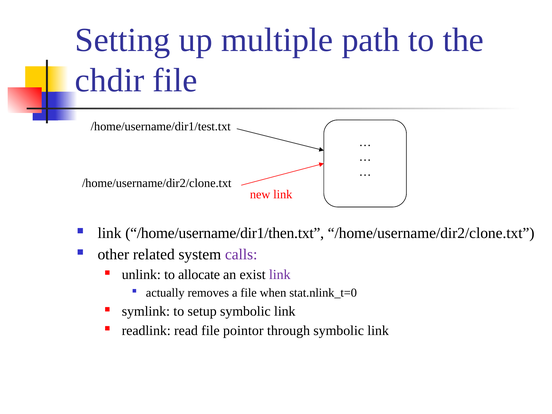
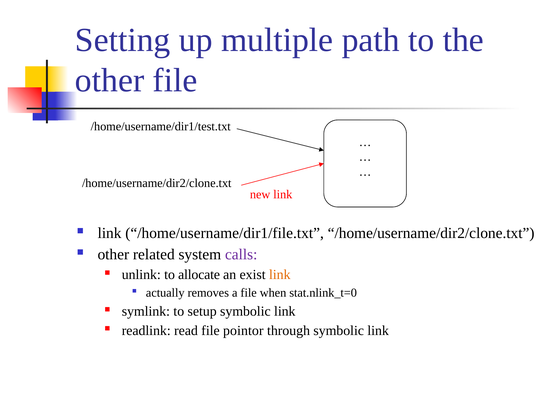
chdir at (110, 81): chdir -> other
/home/username/dir1/then.txt: /home/username/dir1/then.txt -> /home/username/dir1/file.txt
link at (280, 275) colour: purple -> orange
